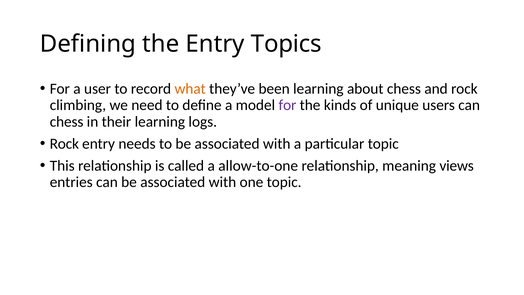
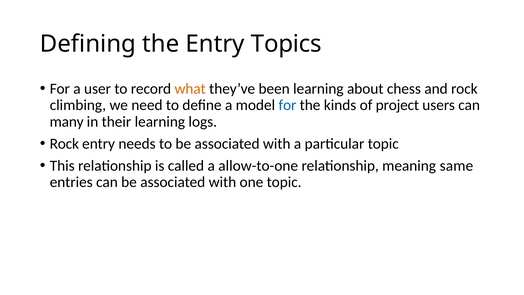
for at (287, 105) colour: purple -> blue
unique: unique -> project
chess at (67, 122): chess -> many
views: views -> same
